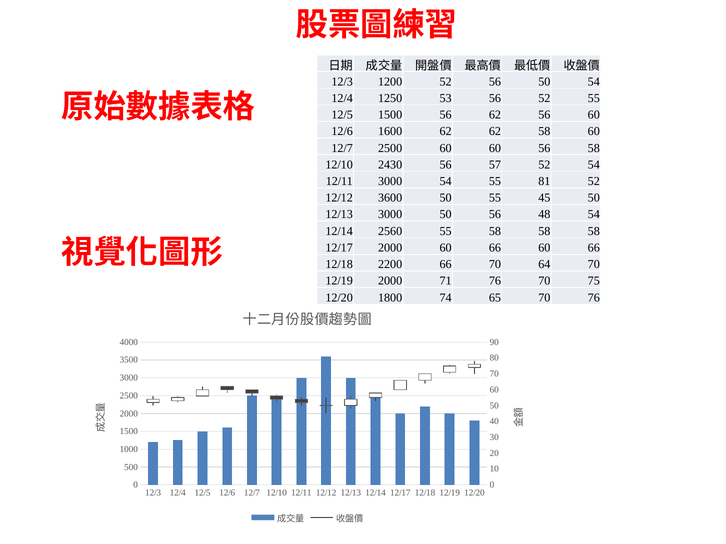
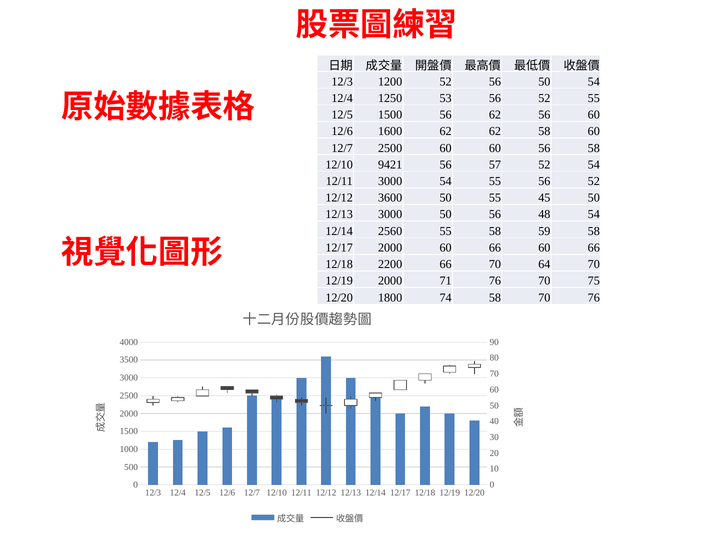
2430: 2430 -> 9421
55 81: 81 -> 56
55 58 58: 58 -> 59
74 65: 65 -> 58
